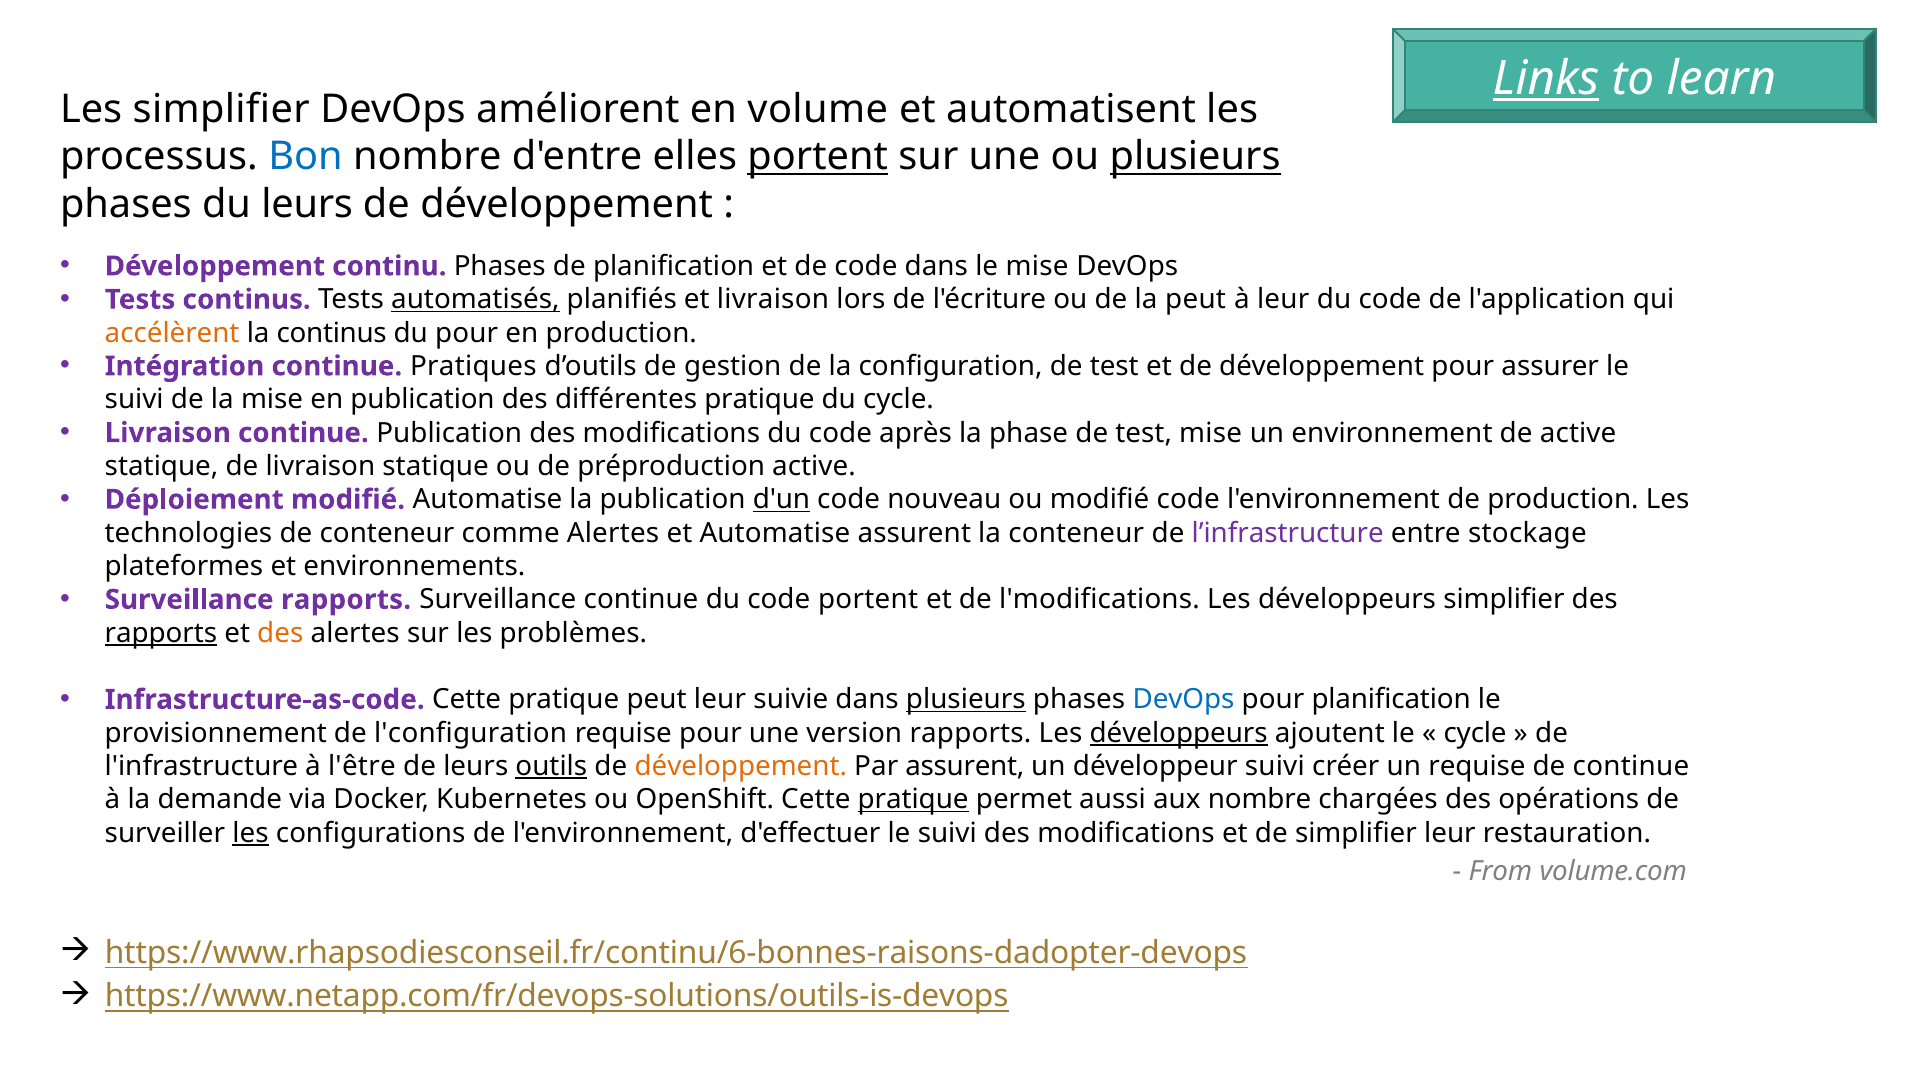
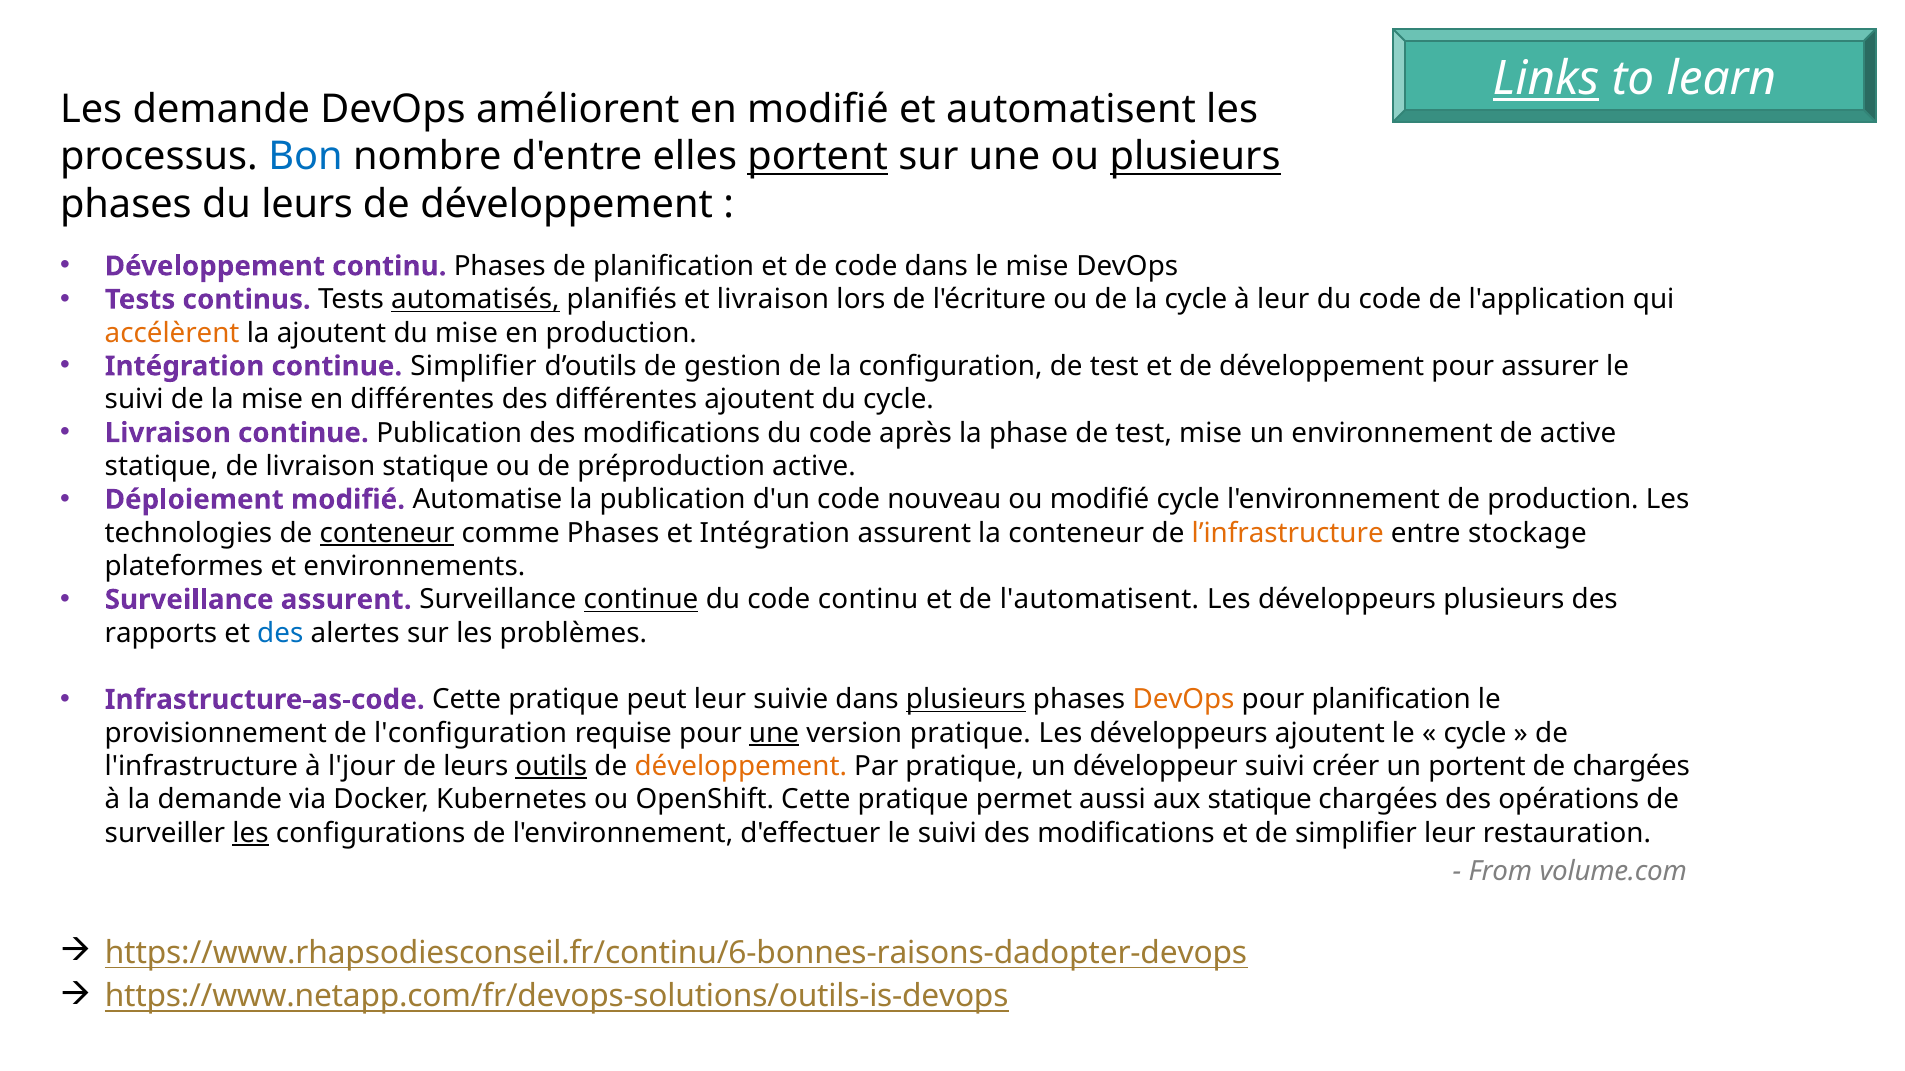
Les simplifier: simplifier -> demande
en volume: volume -> modifié
la peut: peut -> cycle
la continus: continus -> ajoutent
du pour: pour -> mise
continue Pratiques: Pratiques -> Simplifier
en publication: publication -> différentes
différentes pratique: pratique -> ajoutent
d'un underline: present -> none
modifié code: code -> cycle
conteneur at (387, 533) underline: none -> present
comme Alertes: Alertes -> Phases
et Automatise: Automatise -> Intégration
l’infrastructure colour: purple -> orange
Surveillance rapports: rapports -> assurent
continue at (641, 600) underline: none -> present
code portent: portent -> continu
l'modifications: l'modifications -> l'automatisent
développeurs simplifier: simplifier -> plusieurs
rapports at (161, 633) underline: present -> none
des at (280, 633) colour: orange -> blue
DevOps at (1183, 700) colour: blue -> orange
une at (774, 733) underline: none -> present
version rapports: rapports -> pratique
développeurs at (1179, 733) underline: present -> none
l'être: l'être -> l'jour
Par assurent: assurent -> pratique
un requise: requise -> portent
de continue: continue -> chargées
pratique at (913, 800) underline: present -> none
aux nombre: nombre -> statique
